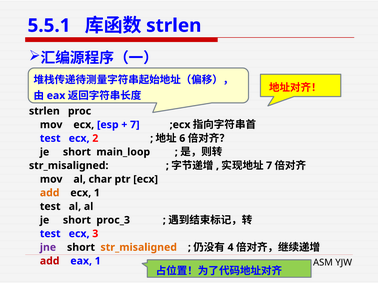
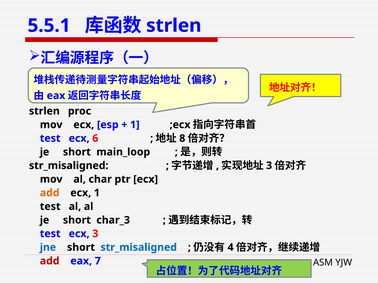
7 at (135, 125): 7 -> 1
2: 2 -> 6
6: 6 -> 8
7 at (269, 166): 7 -> 3
proc_3: proc_3 -> char_3
jne colour: purple -> blue
str_misaligned at (139, 248) colour: orange -> blue
eax 1: 1 -> 7
